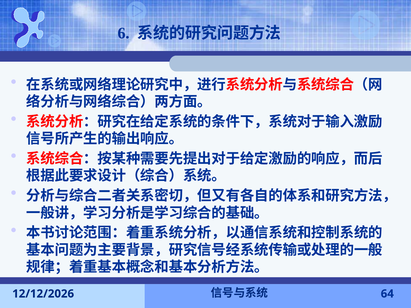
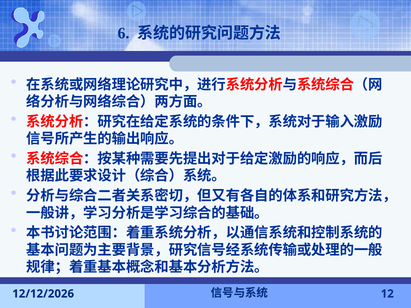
64: 64 -> 12
